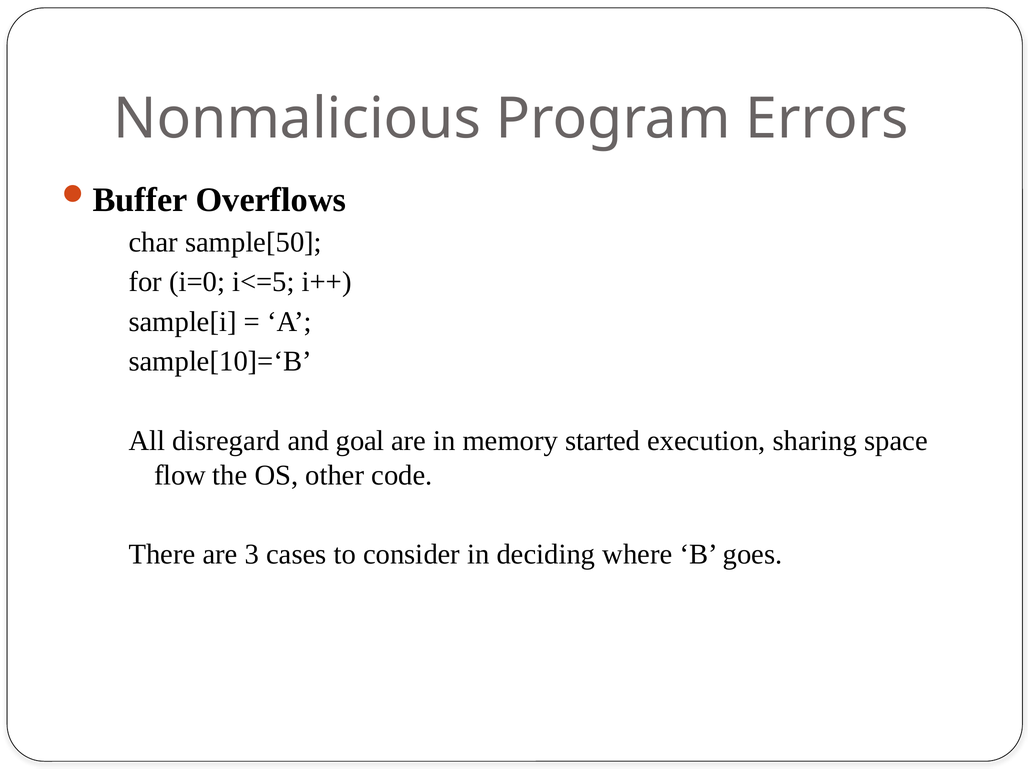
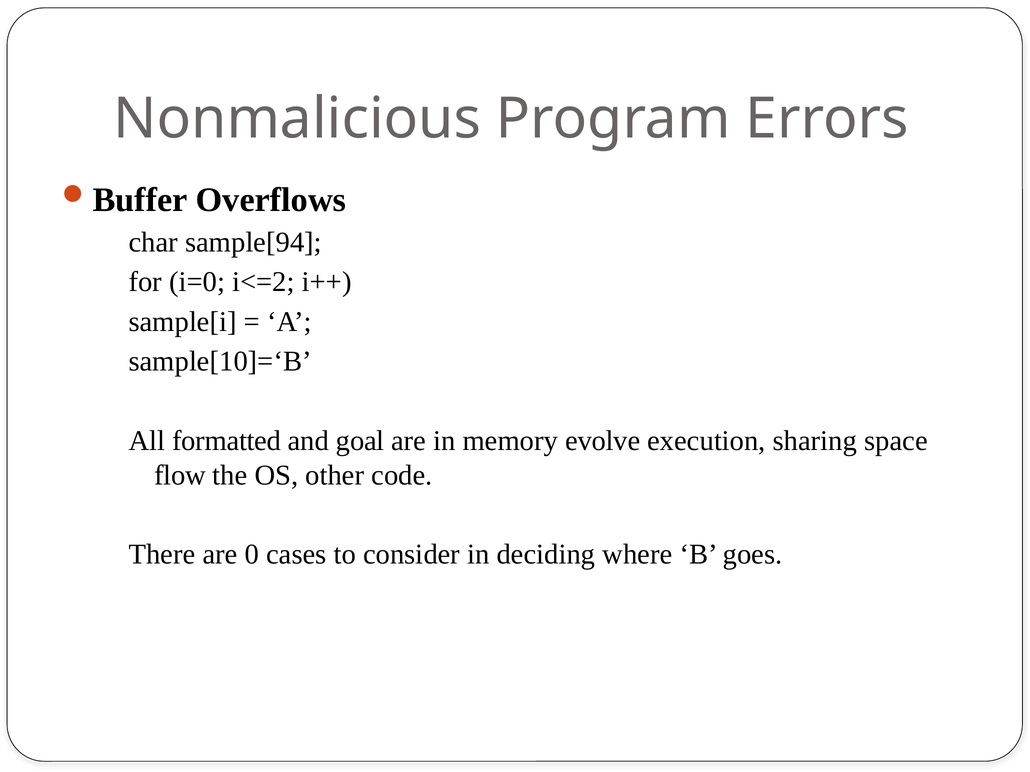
sample[50: sample[50 -> sample[94
i<=5: i<=5 -> i<=2
disregard: disregard -> formatted
started: started -> evolve
3: 3 -> 0
